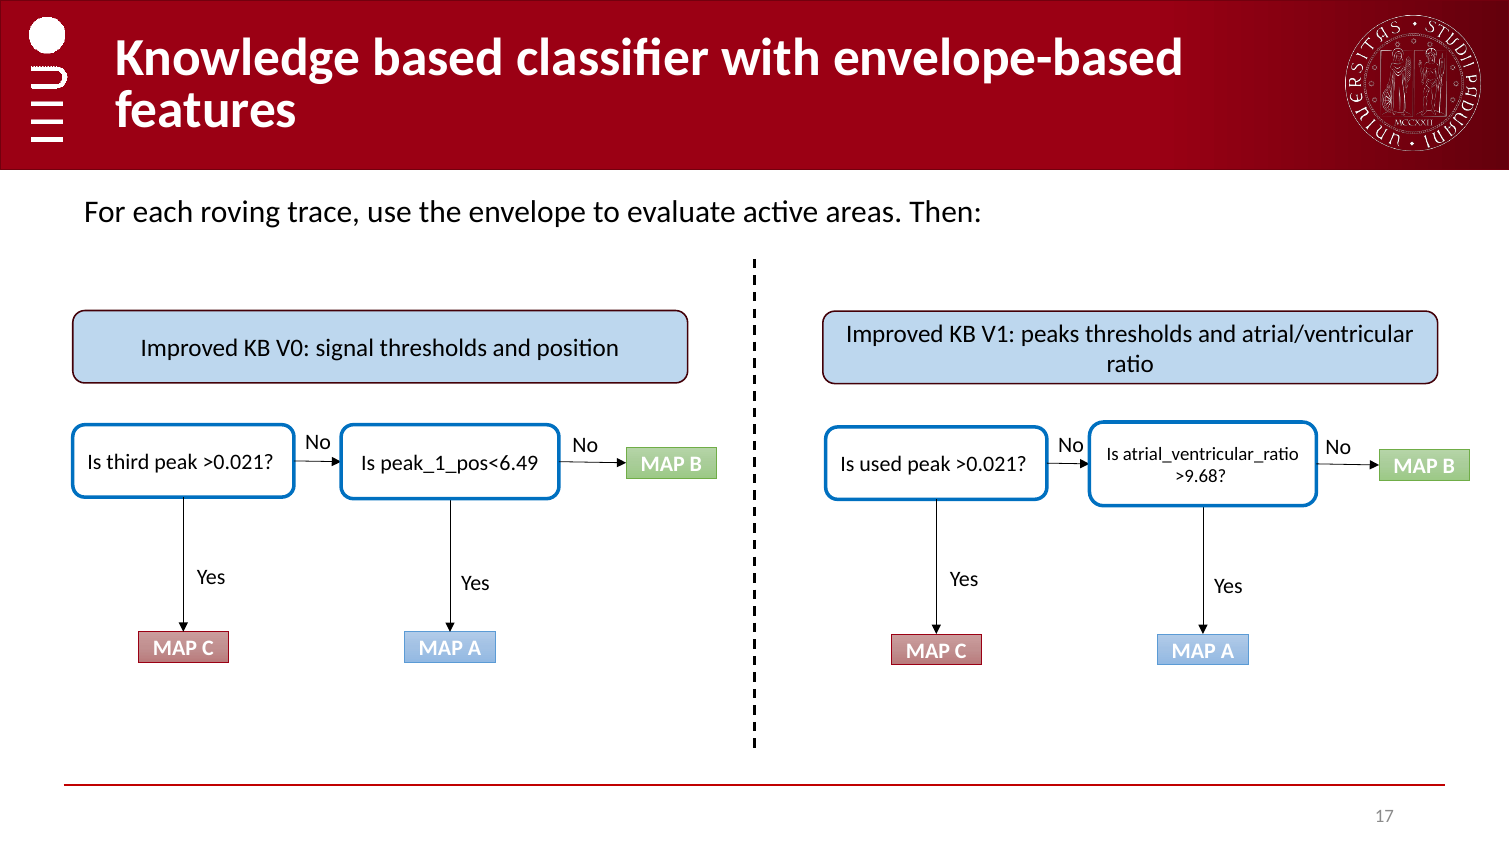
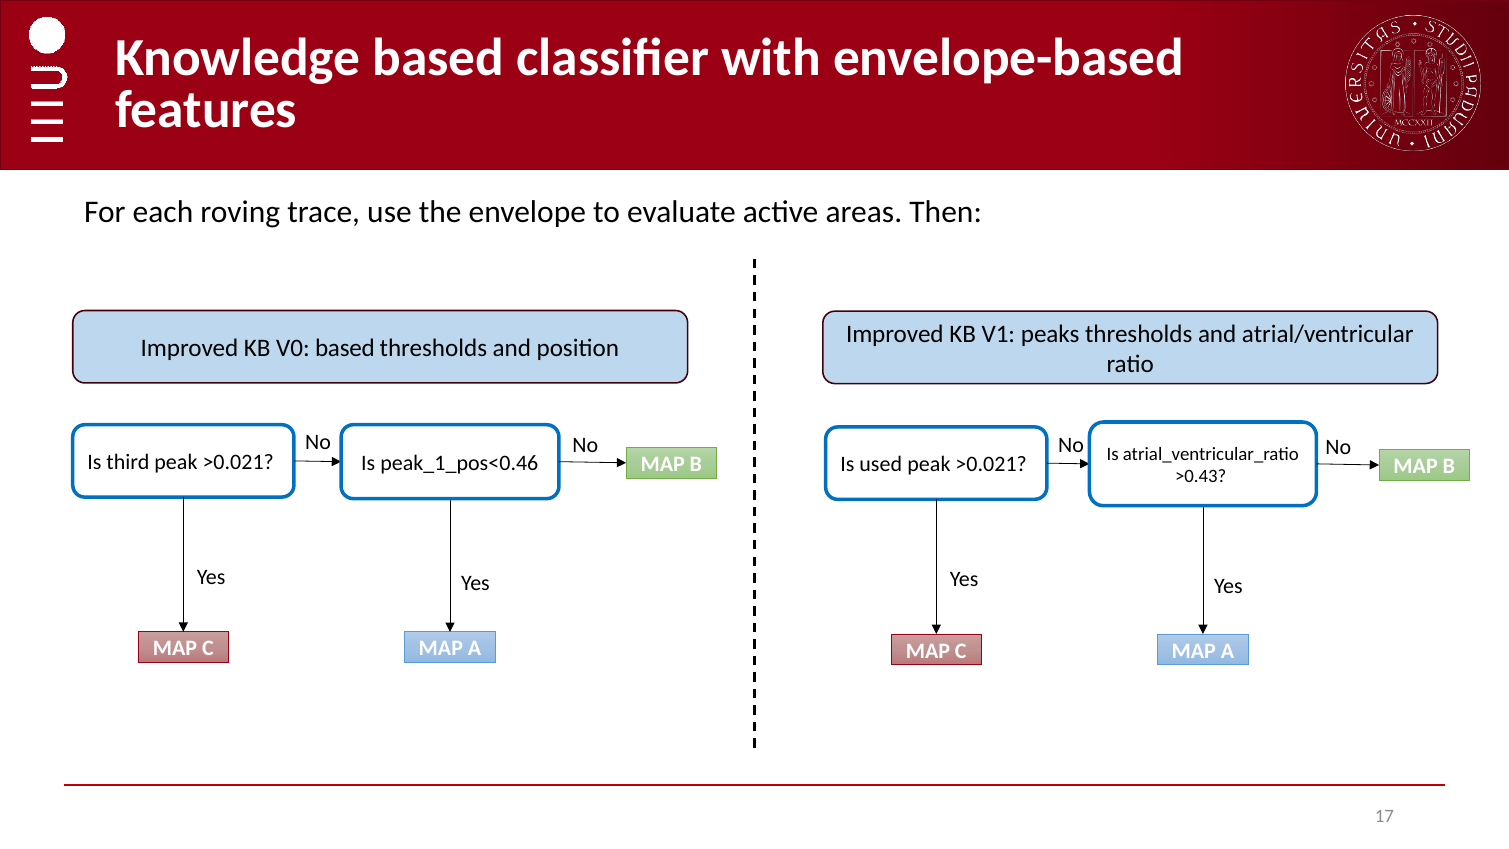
V0 signal: signal -> based
peak_1_pos<6.49: peak_1_pos<6.49 -> peak_1_pos<0.46
>9.68: >9.68 -> >0.43
